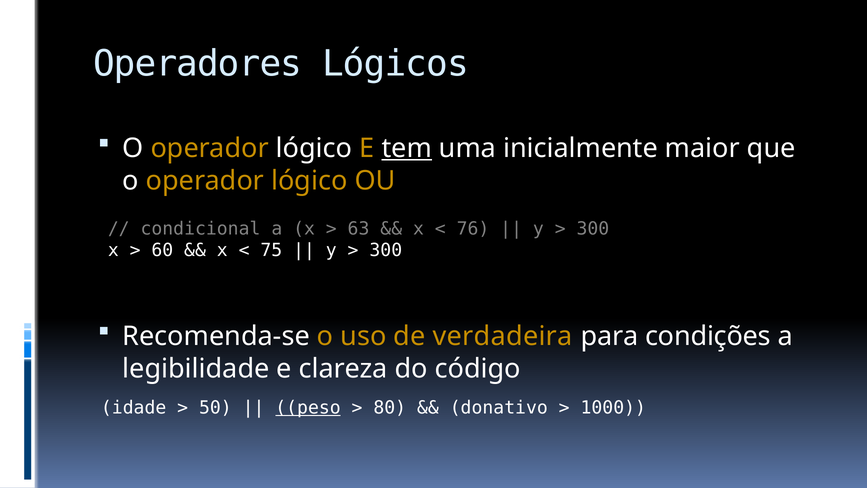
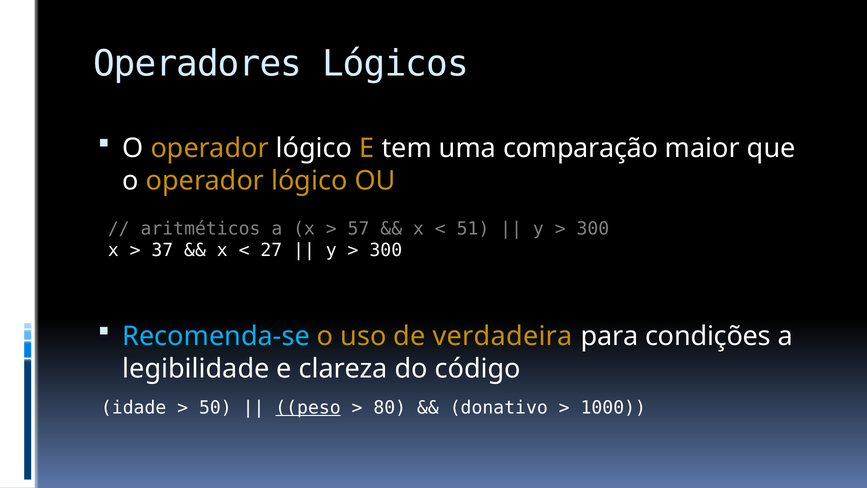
tem underline: present -> none
inicialmente: inicialmente -> comparação
condicional: condicional -> aritméticos
63: 63 -> 57
76: 76 -> 51
60: 60 -> 37
75: 75 -> 27
Recomenda-se colour: white -> light blue
